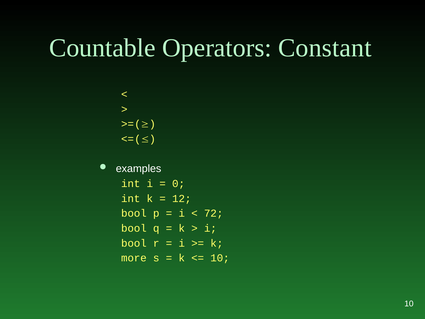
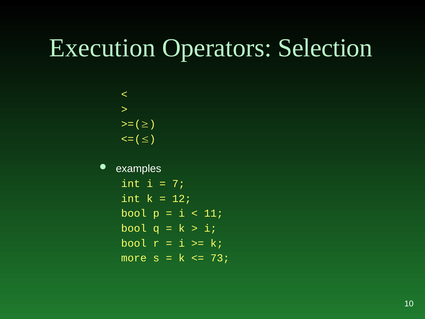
Countable: Countable -> Execution
Constant: Constant -> Selection
0: 0 -> 7
72: 72 -> 11
10 at (220, 258): 10 -> 73
